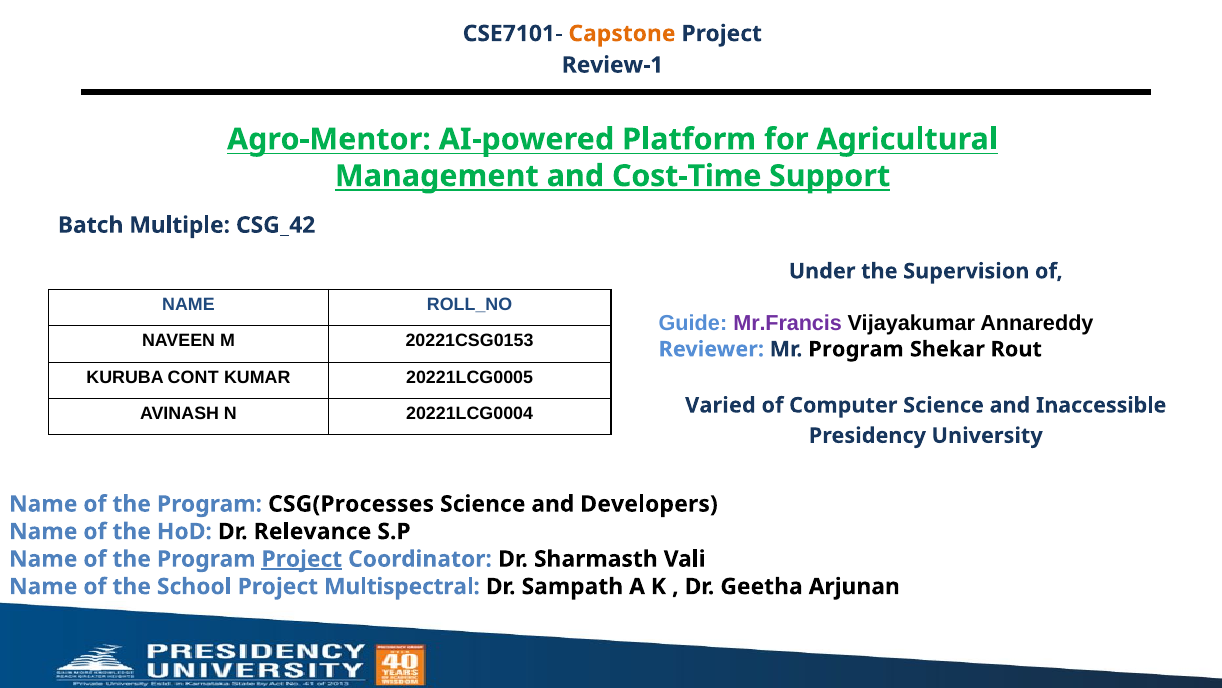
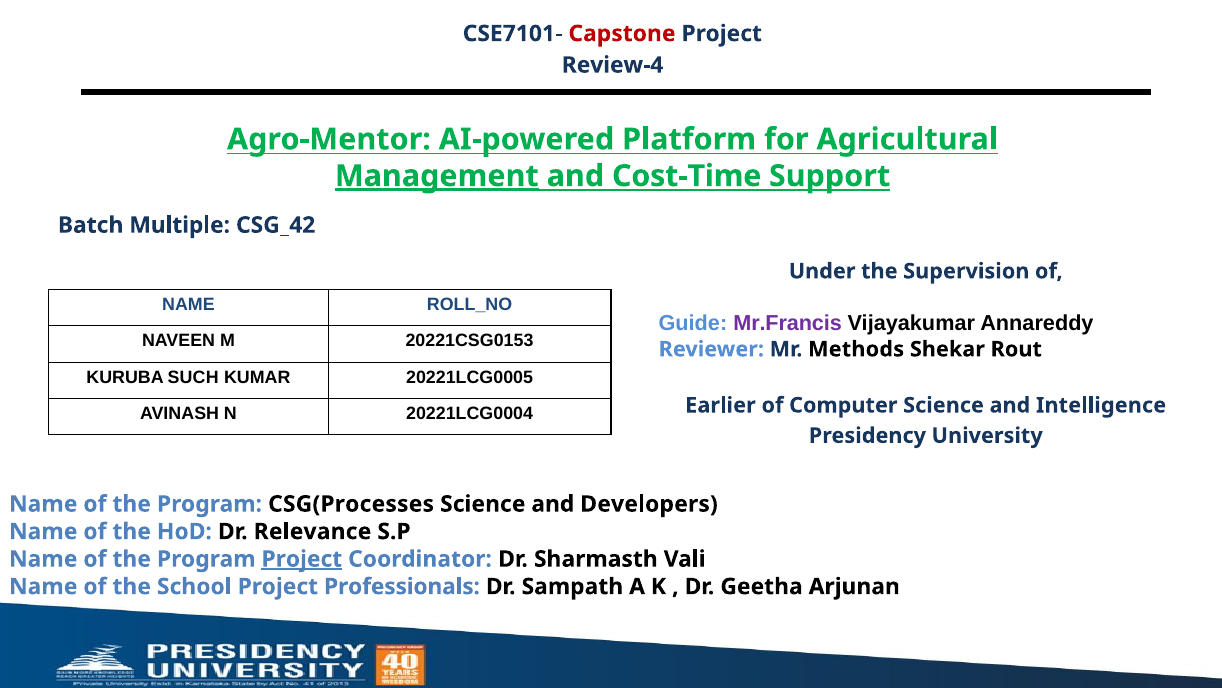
Capstone colour: orange -> red
Review-1: Review-1 -> Review-4
Management underline: none -> present
Mr Program: Program -> Methods
CONT: CONT -> SUCH
Varied: Varied -> Earlier
Inaccessible: Inaccessible -> Intelligence
Multispectral: Multispectral -> Professionals
